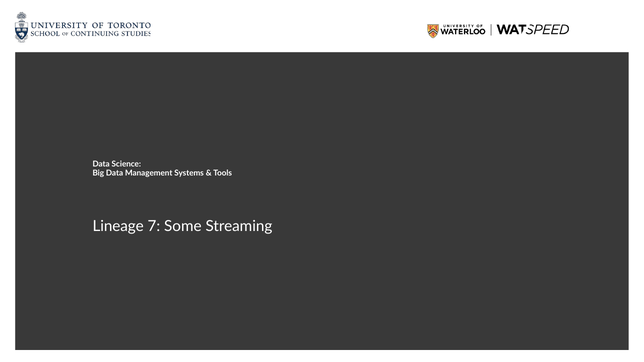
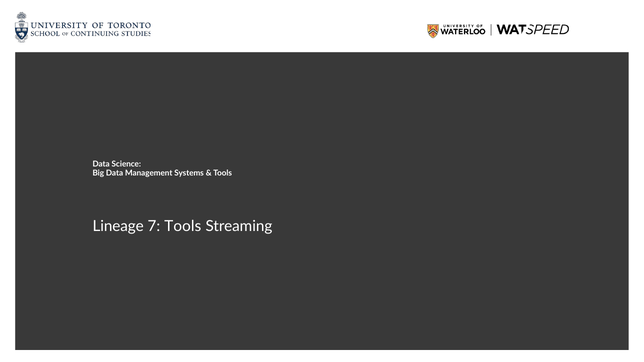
7 Some: Some -> Tools
